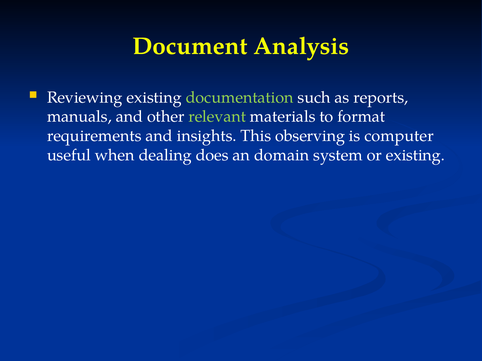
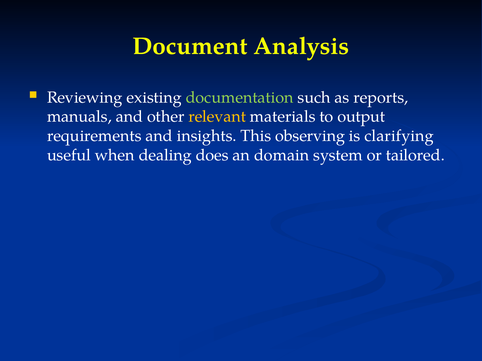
relevant colour: light green -> yellow
format: format -> output
computer: computer -> clarifying
or existing: existing -> tailored
